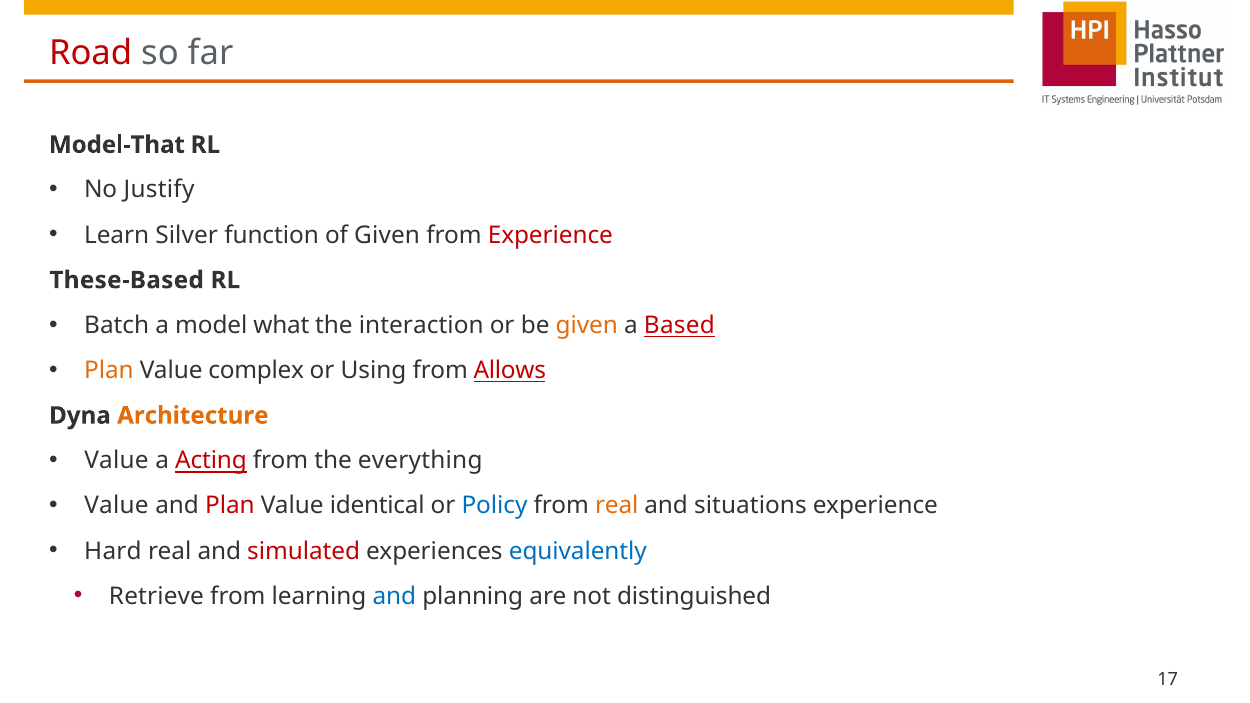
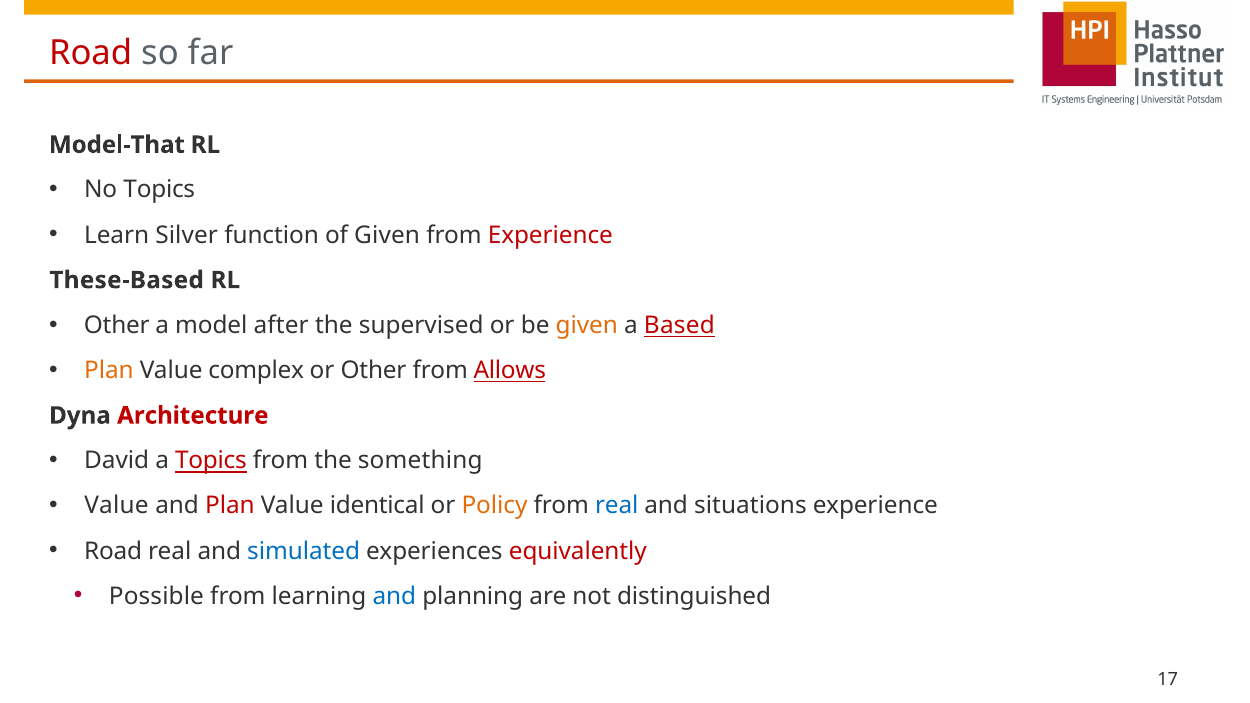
No Justify: Justify -> Topics
Batch at (117, 325): Batch -> Other
what: what -> after
interaction: interaction -> supervised
or Using: Using -> Other
Architecture colour: orange -> red
Value at (117, 461): Value -> David
a Acting: Acting -> Topics
everything: everything -> something
Policy colour: blue -> orange
real at (617, 506) colour: orange -> blue
Hard at (113, 551): Hard -> Road
simulated colour: red -> blue
equivalently colour: blue -> red
Retrieve: Retrieve -> Possible
